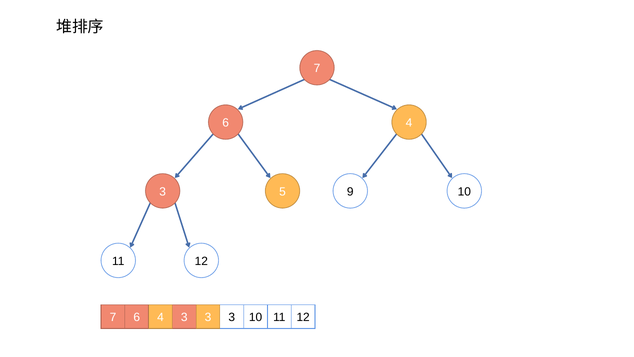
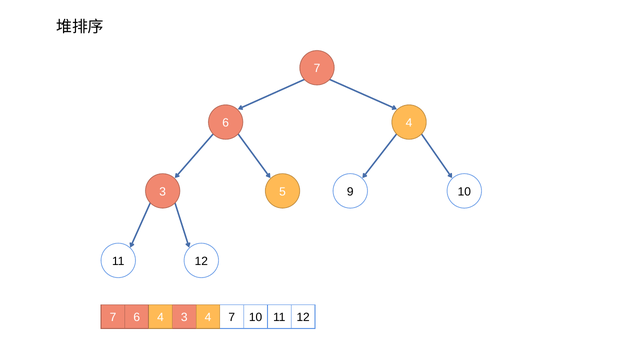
4 3: 3 -> 4
7 3: 3 -> 7
